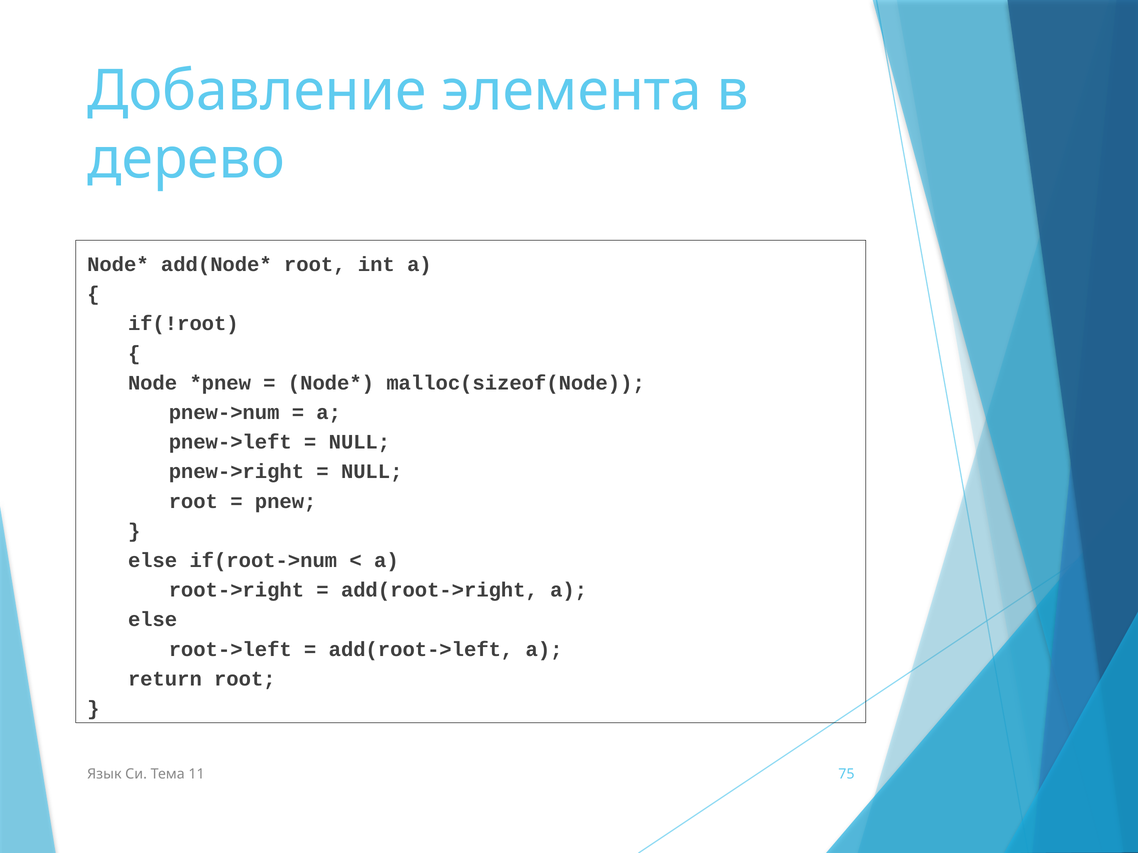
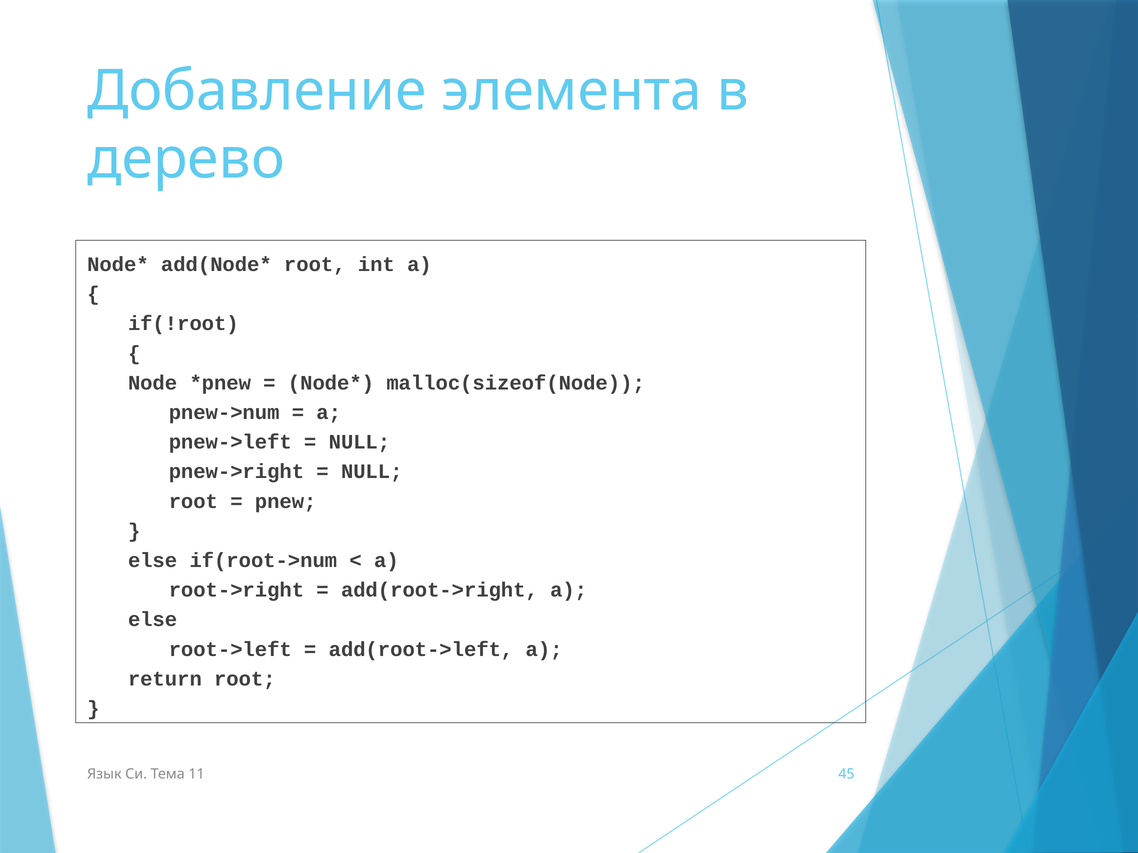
75: 75 -> 45
